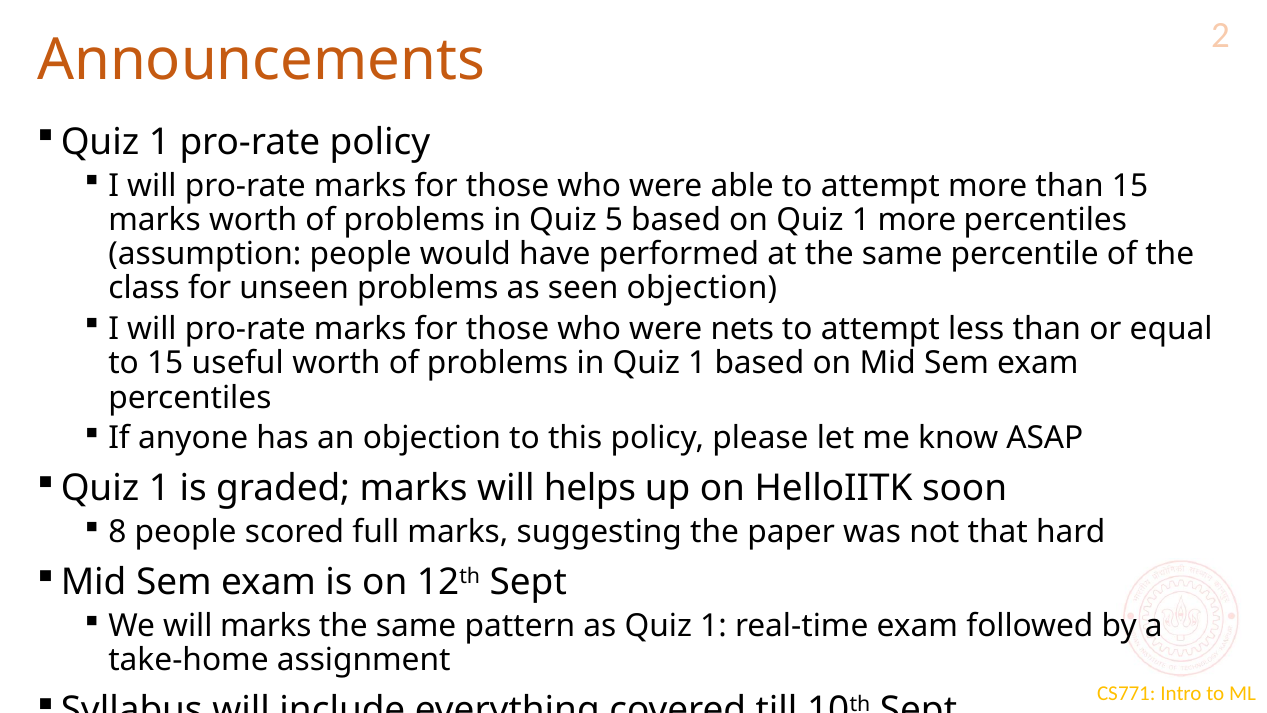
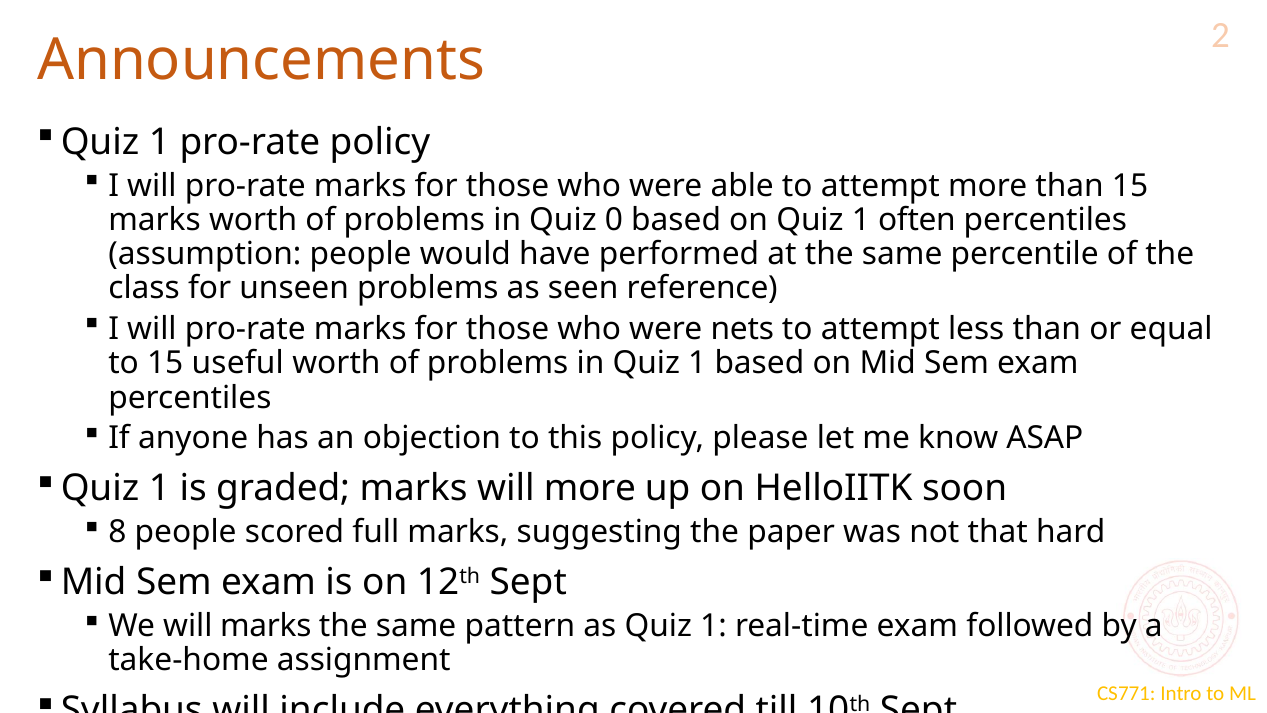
5: 5 -> 0
1 more: more -> often
seen objection: objection -> reference
will helps: helps -> more
